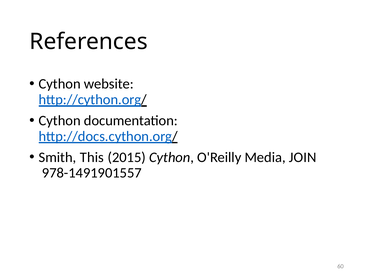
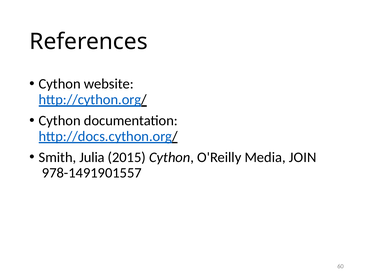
This: This -> Julia
